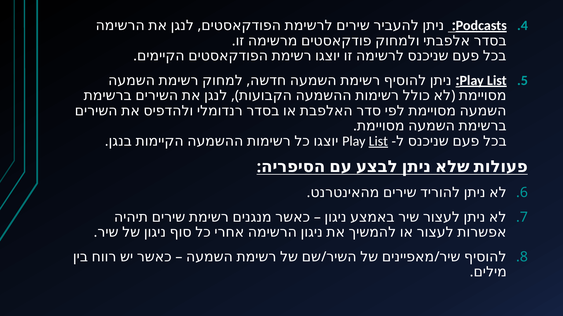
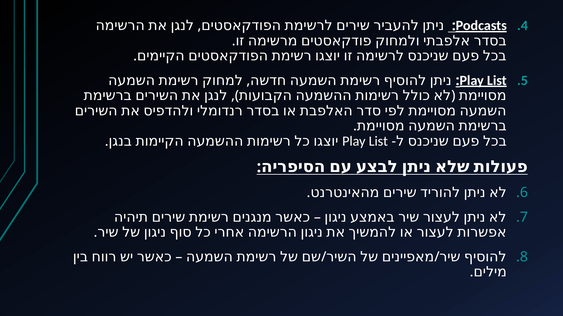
List at (378, 141) underline: present -> none
